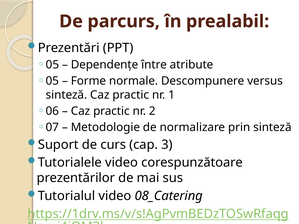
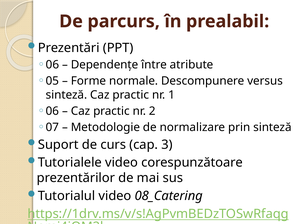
05 at (52, 65): 05 -> 06
